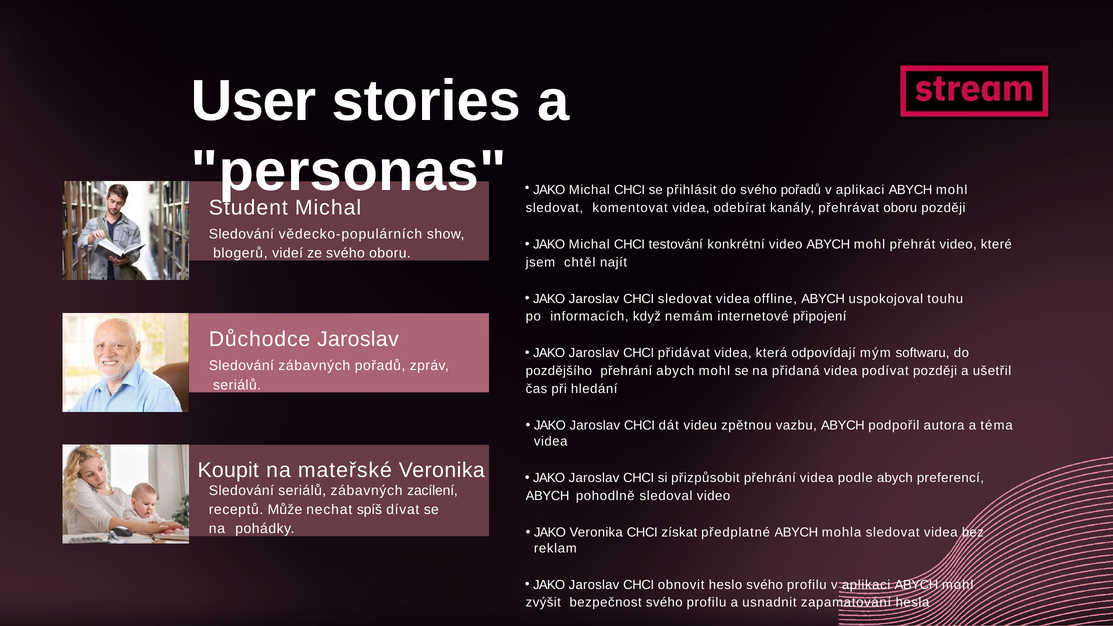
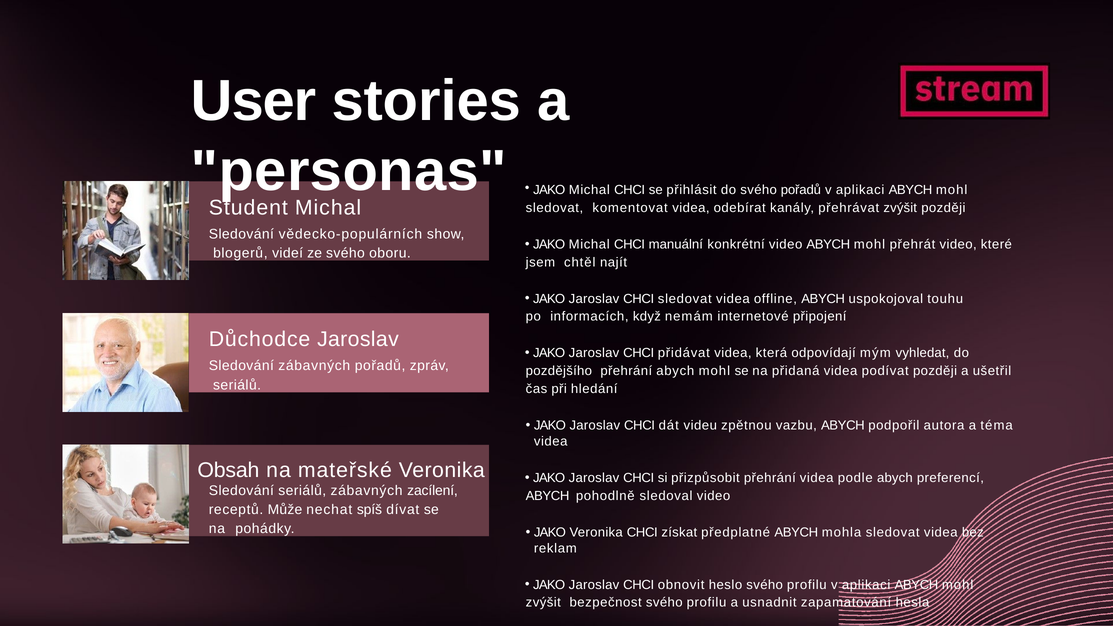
přehrávat oboru: oboru -> zvýšit
testování: testování -> manuální
softwaru: softwaru -> vyhledat
Koupit: Koupit -> Obsah
